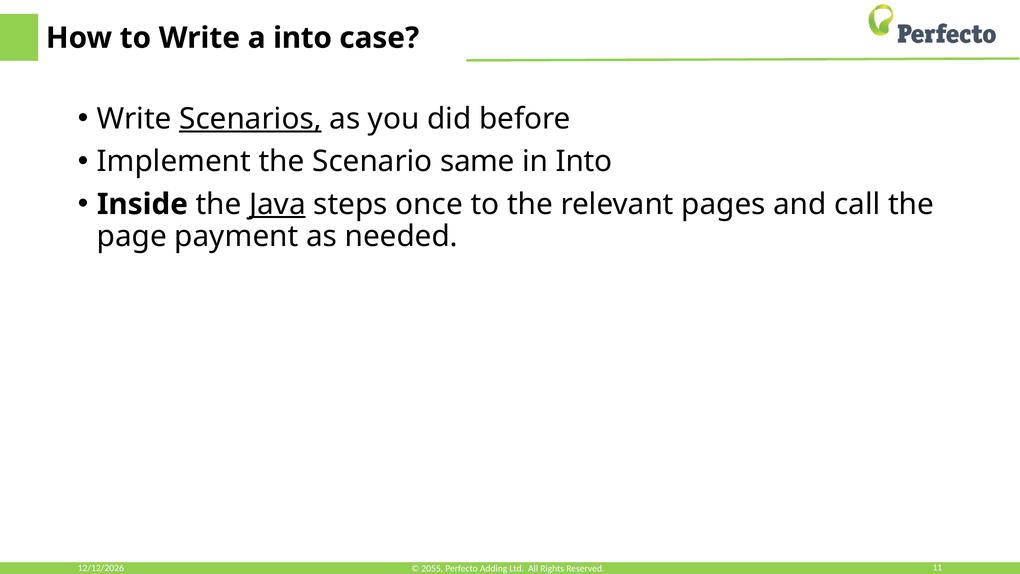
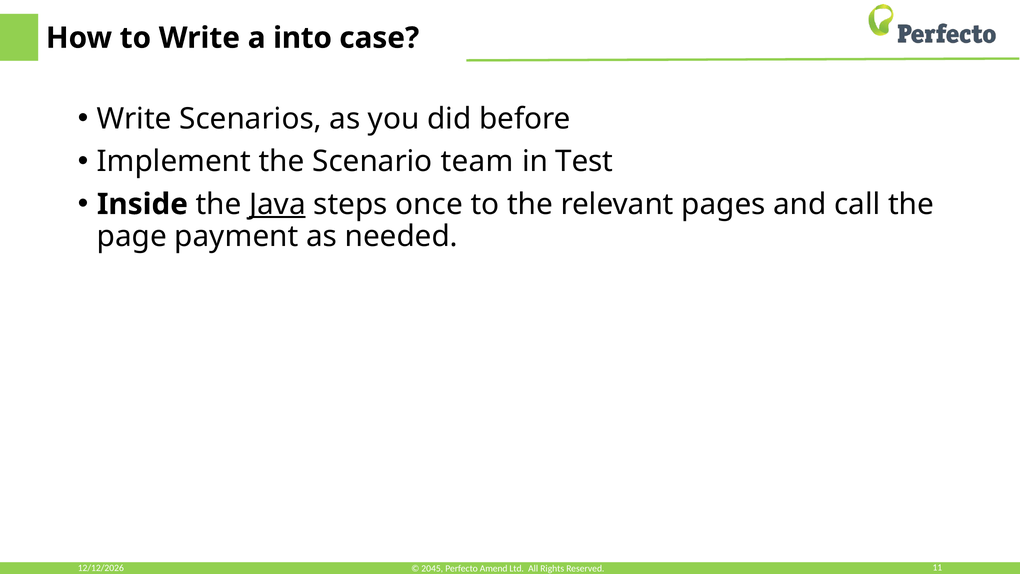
Scenarios underline: present -> none
same: same -> team
in Into: Into -> Test
2055: 2055 -> 2045
Adding: Adding -> Amend
